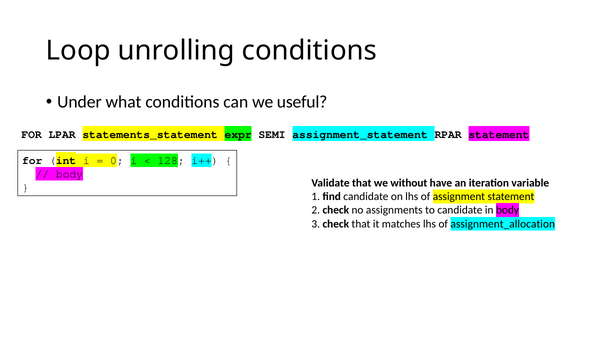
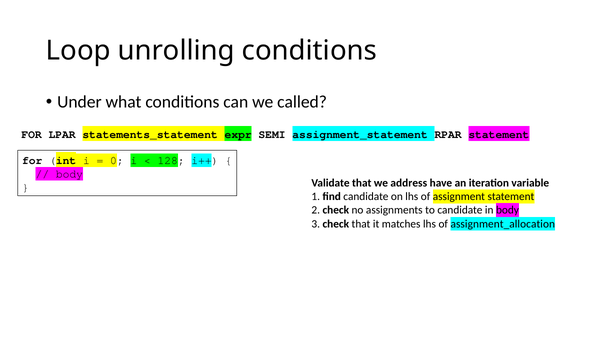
useful: useful -> called
without: without -> address
